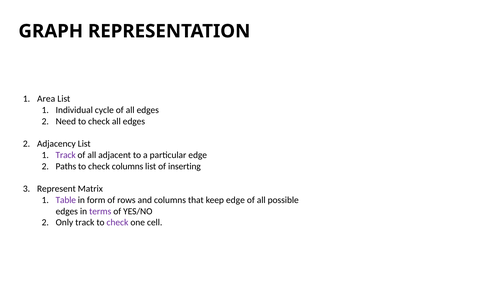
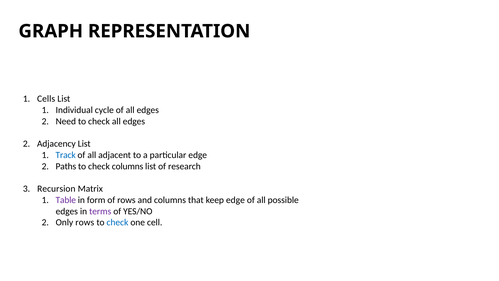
Area: Area -> Cells
Track at (66, 155) colour: purple -> blue
inserting: inserting -> research
Represent: Represent -> Recursion
Only track: track -> rows
check at (117, 222) colour: purple -> blue
